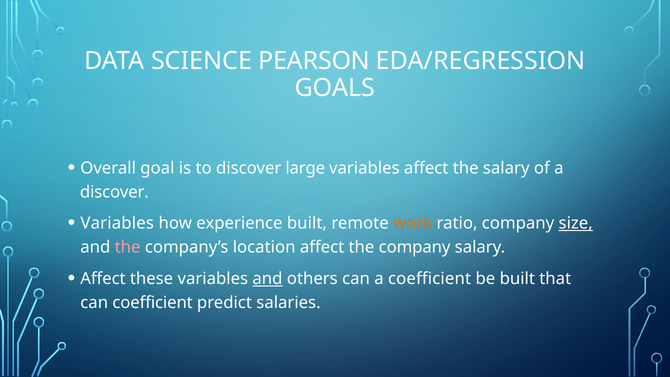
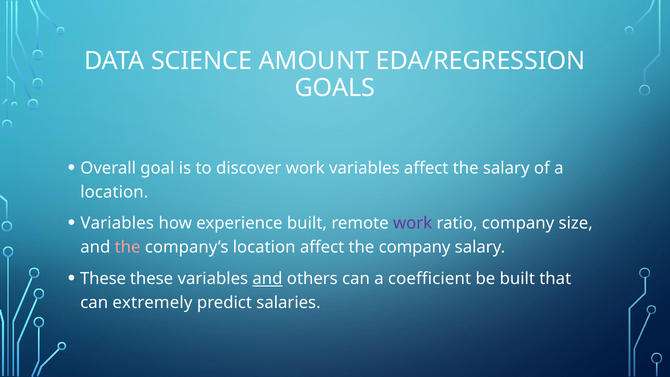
PEARSON: PEARSON -> AMOUNT
discover large: large -> work
discover at (114, 192): discover -> location
work at (413, 223) colour: orange -> purple
size underline: present -> none
Affect at (103, 278): Affect -> These
can coefficient: coefficient -> extremely
